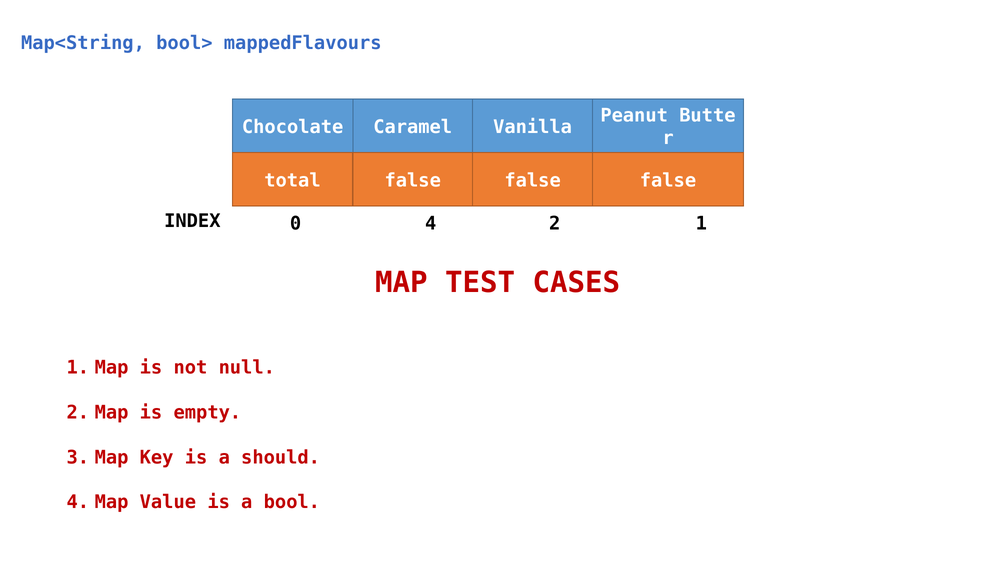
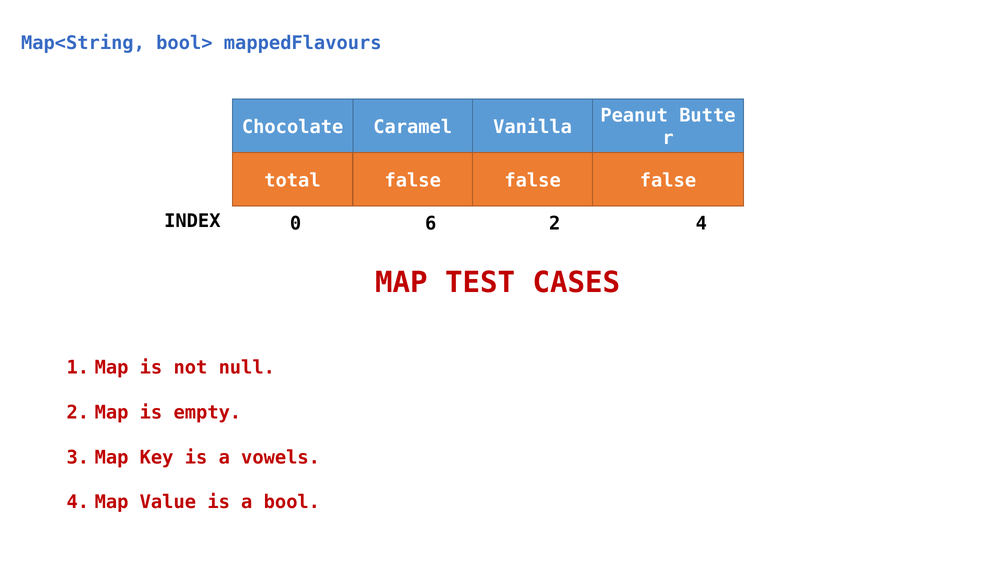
0 4: 4 -> 6
2 1: 1 -> 4
should: should -> vowels
